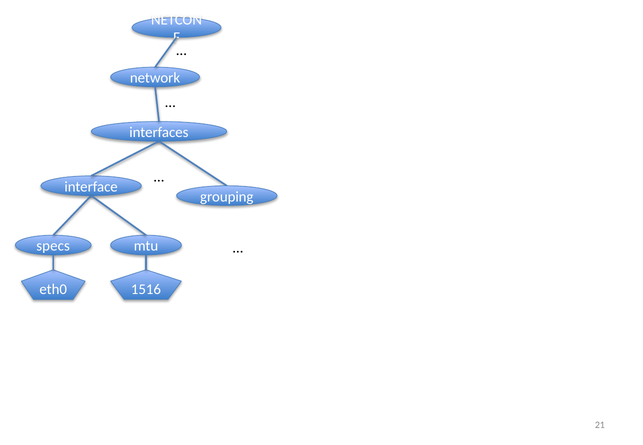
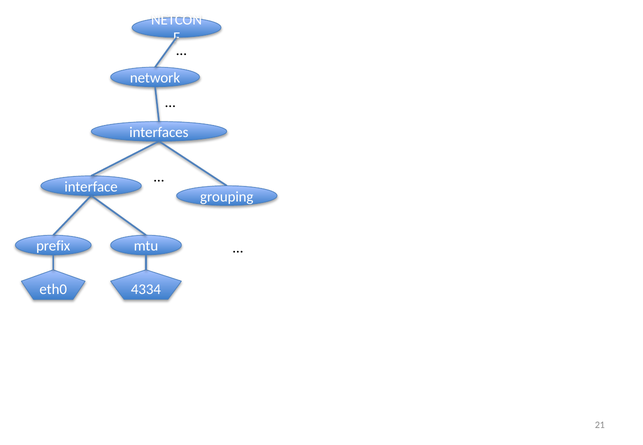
specs: specs -> prefix
1516: 1516 -> 4334
